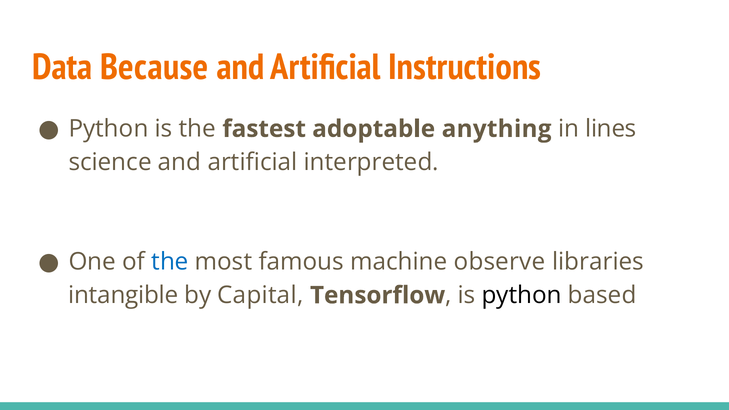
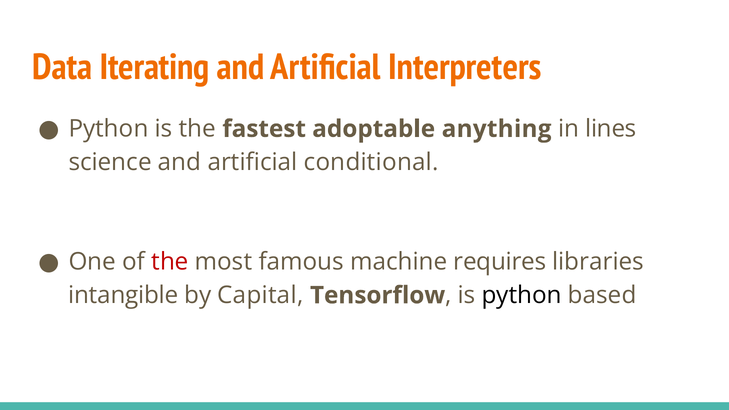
Because: Because -> Iterating
Instructions: Instructions -> Interpreters
interpreted: interpreted -> conditional
the at (170, 262) colour: blue -> red
observe: observe -> requires
